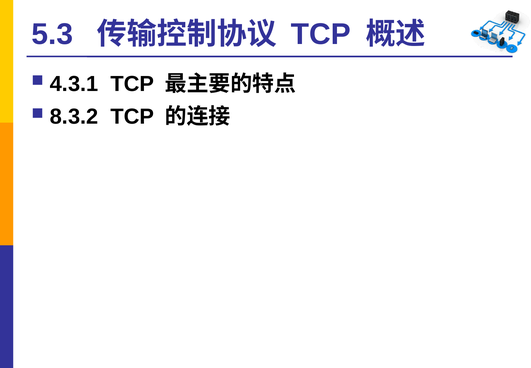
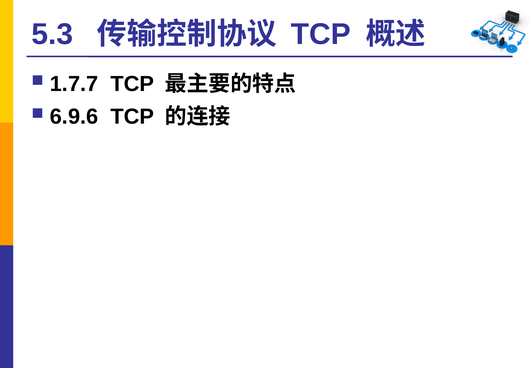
4.3.1: 4.3.1 -> 1.7.7
8.3.2: 8.3.2 -> 6.9.6
